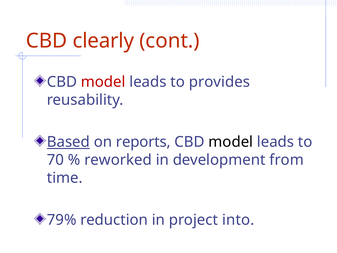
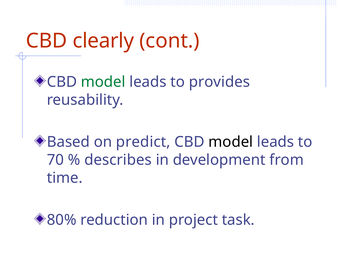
model at (103, 82) colour: red -> green
Based underline: present -> none
reports: reports -> predict
reworked: reworked -> describes
79%: 79% -> 80%
into: into -> task
